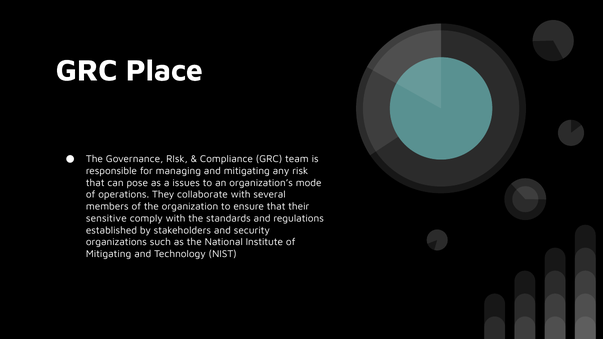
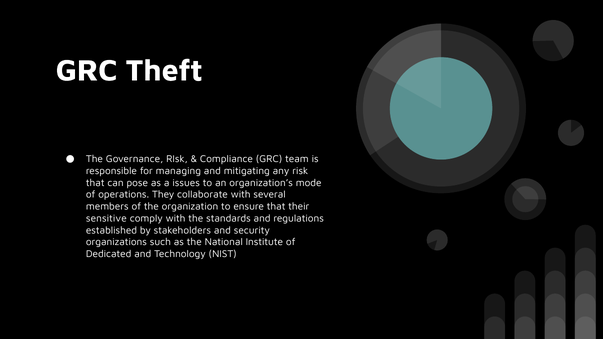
Place: Place -> Theft
Mitigating at (109, 254): Mitigating -> Dedicated
